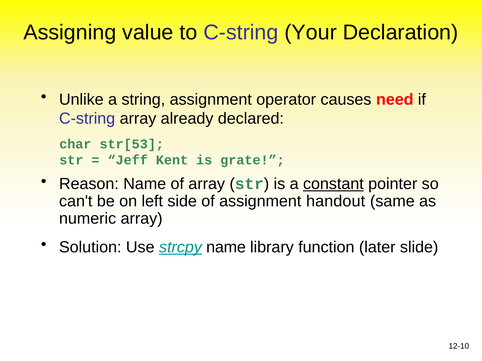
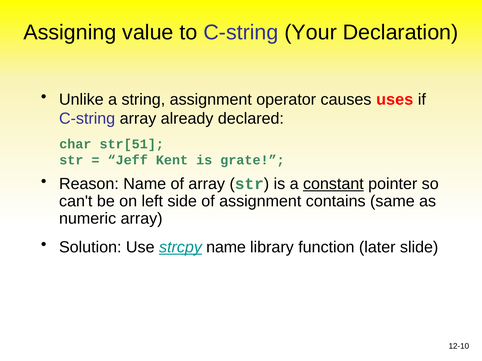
need: need -> uses
str[53: str[53 -> str[51
handout: handout -> contains
